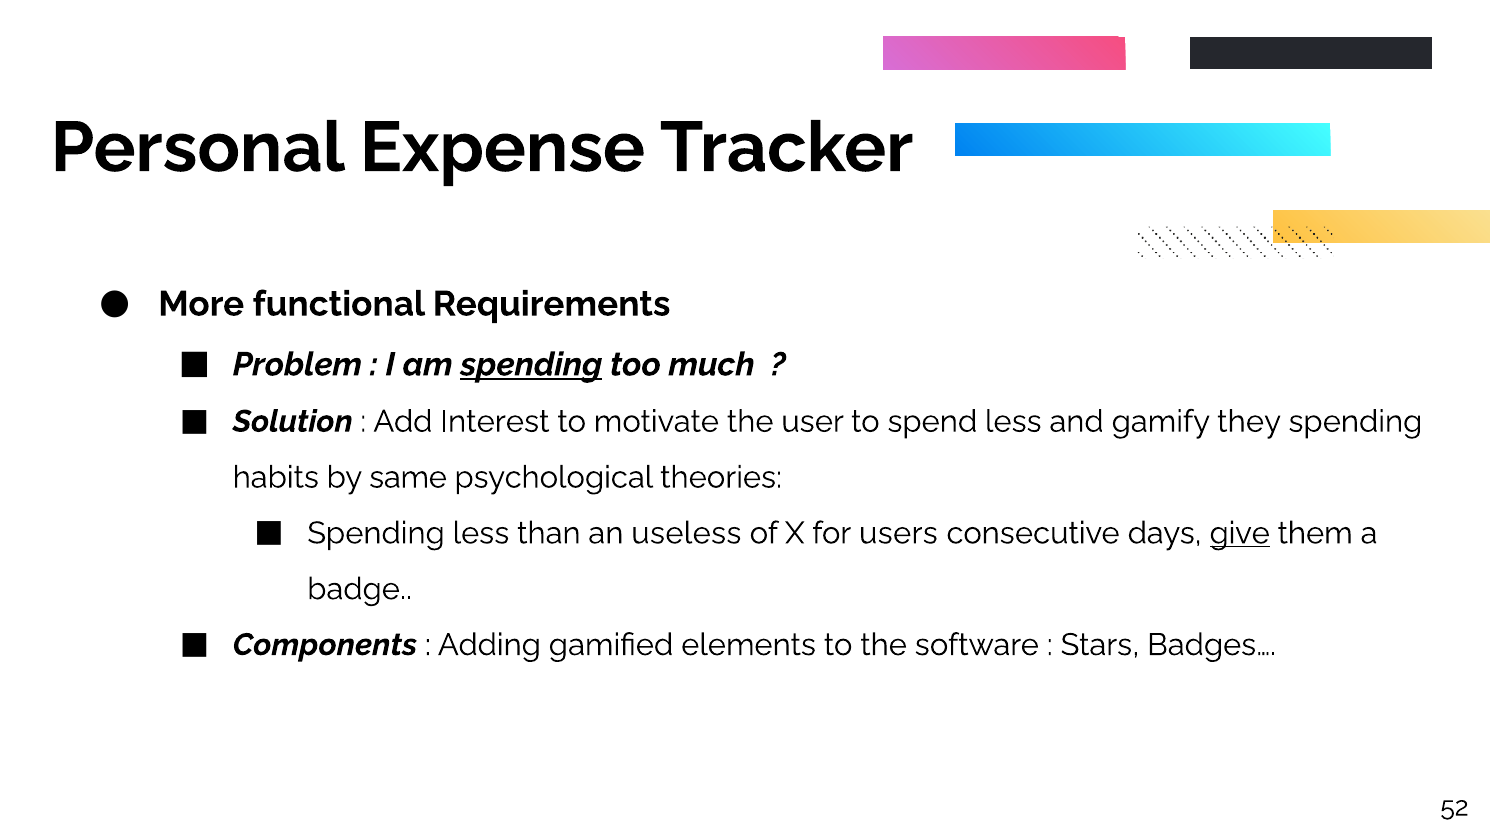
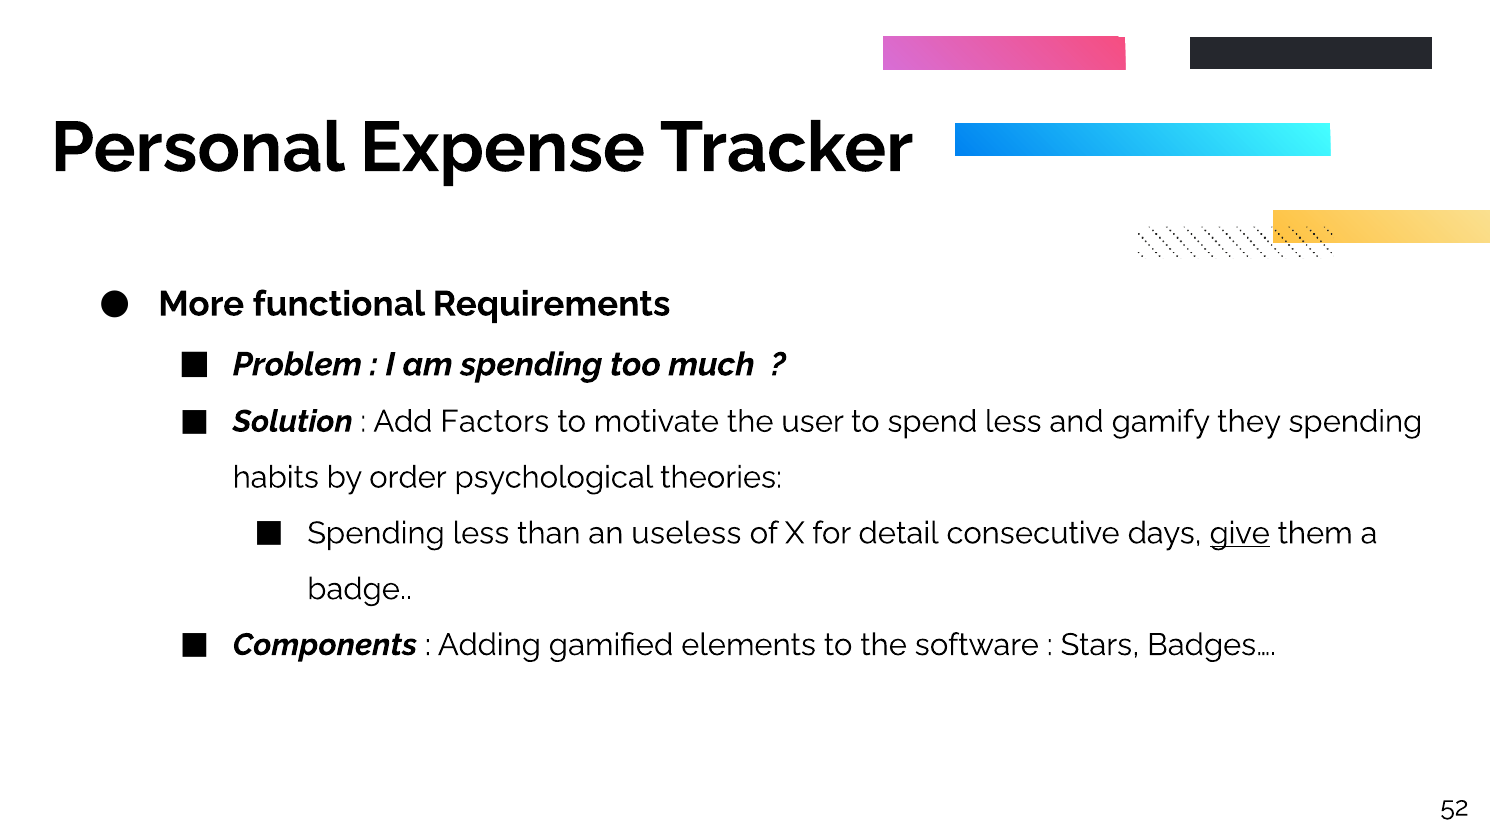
spending at (531, 365) underline: present -> none
Interest: Interest -> Factors
same: same -> order
users: users -> detail
